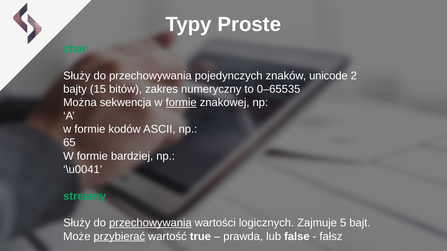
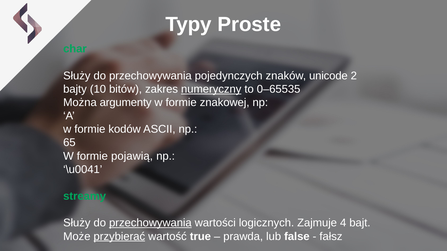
15: 15 -> 10
numeryczny underline: none -> present
sekwencja: sekwencja -> argumenty
formie at (181, 103) underline: present -> none
bardziej: bardziej -> pojawią
5: 5 -> 4
